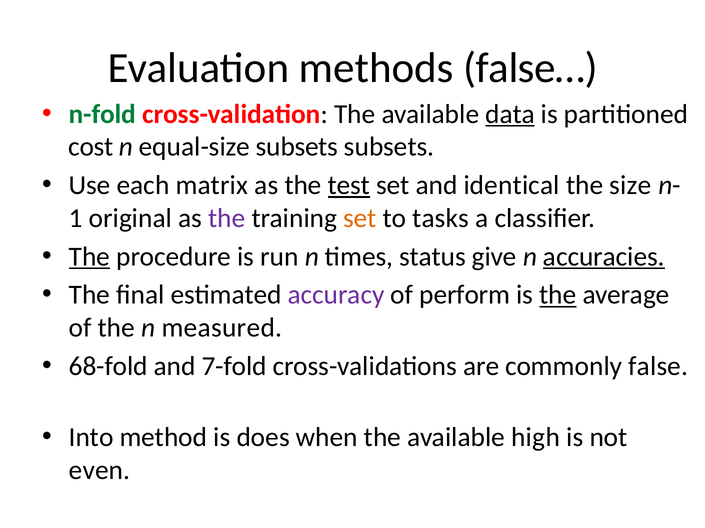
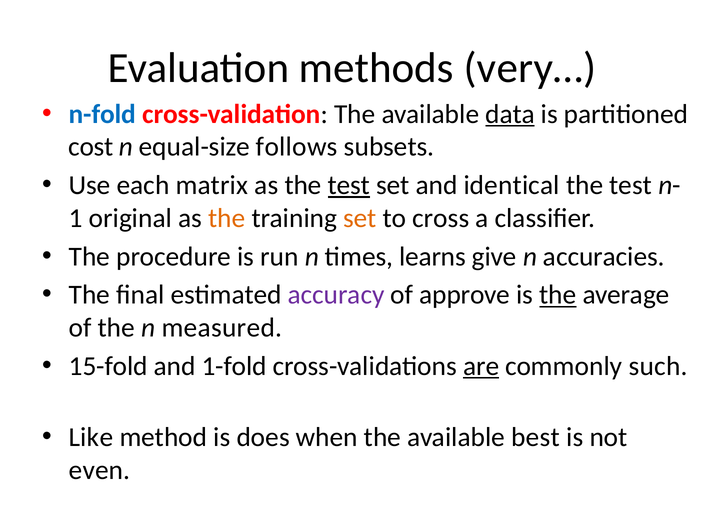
false…: false… -> very…
n-fold colour: green -> blue
equal-size subsets: subsets -> follows
size at (630, 186): size -> test
the at (227, 218) colour: purple -> orange
tasks: tasks -> cross
The at (89, 257) underline: present -> none
status: status -> learns
accuracies underline: present -> none
perform: perform -> approve
68-fold: 68-fold -> 15-fold
7-fold: 7-fold -> 1-fold
are underline: none -> present
false: false -> such
Into: Into -> Like
high: high -> best
